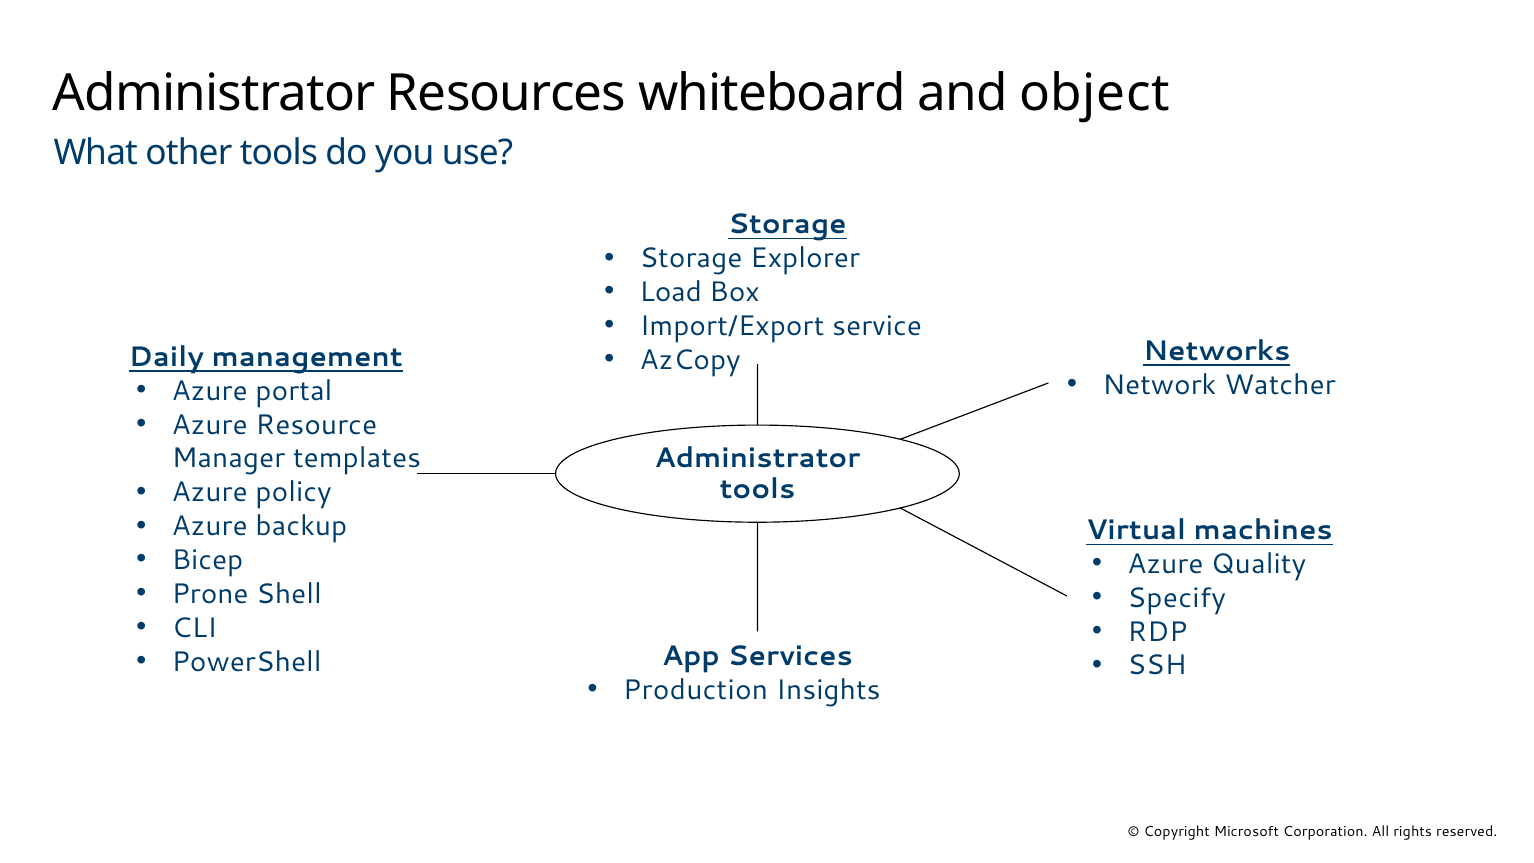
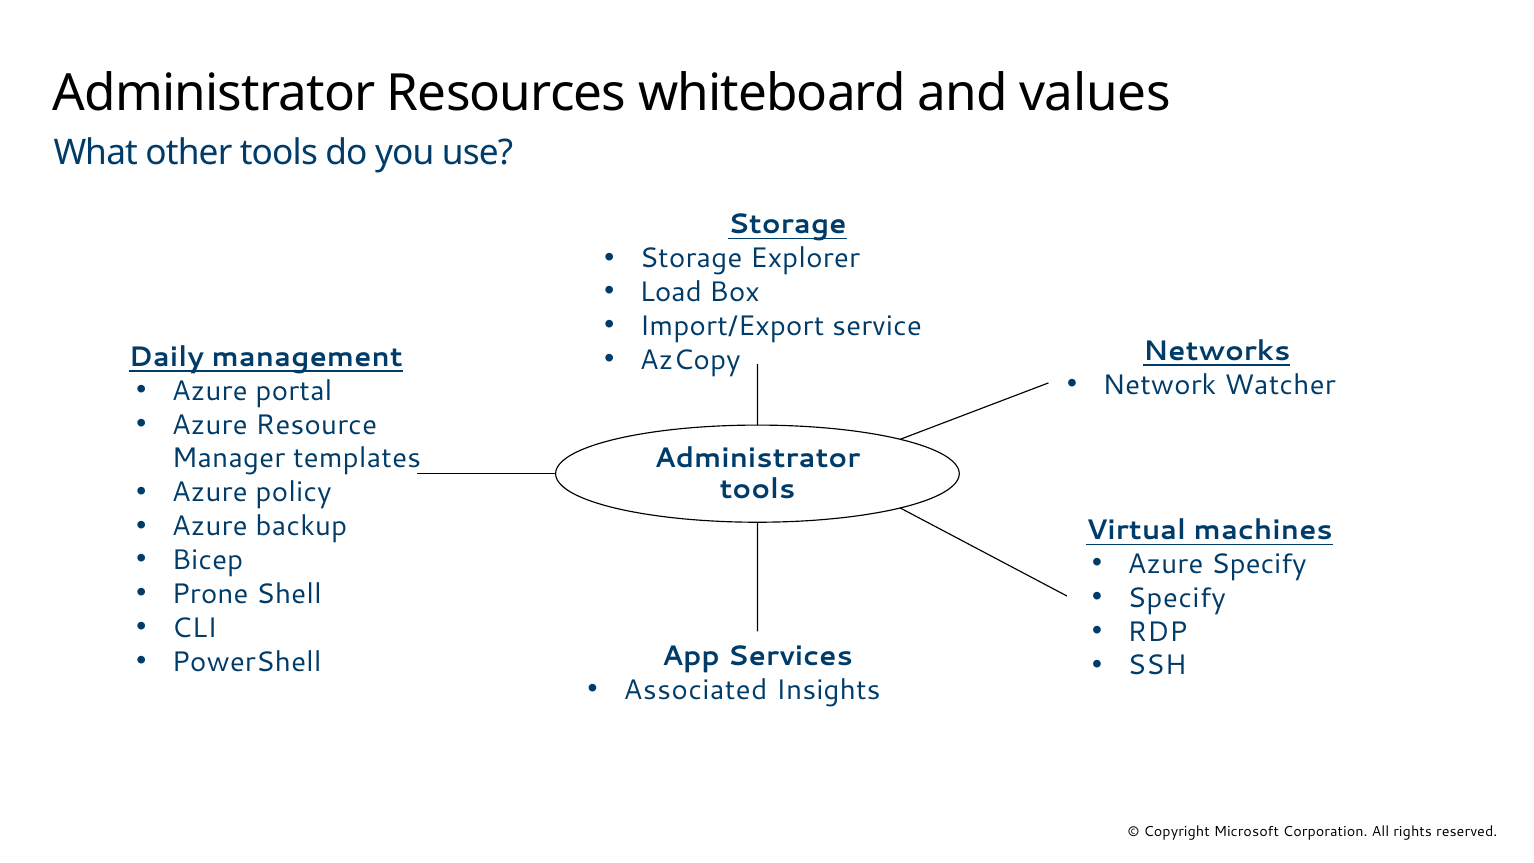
object: object -> values
Azure Quality: Quality -> Specify
Production: Production -> Associated
